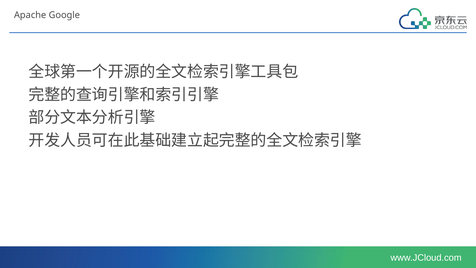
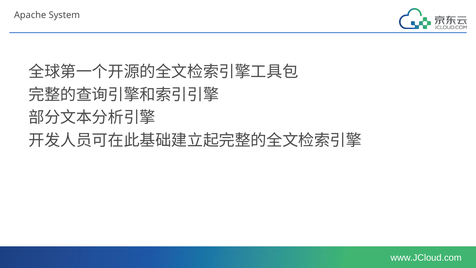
Google: Google -> System
